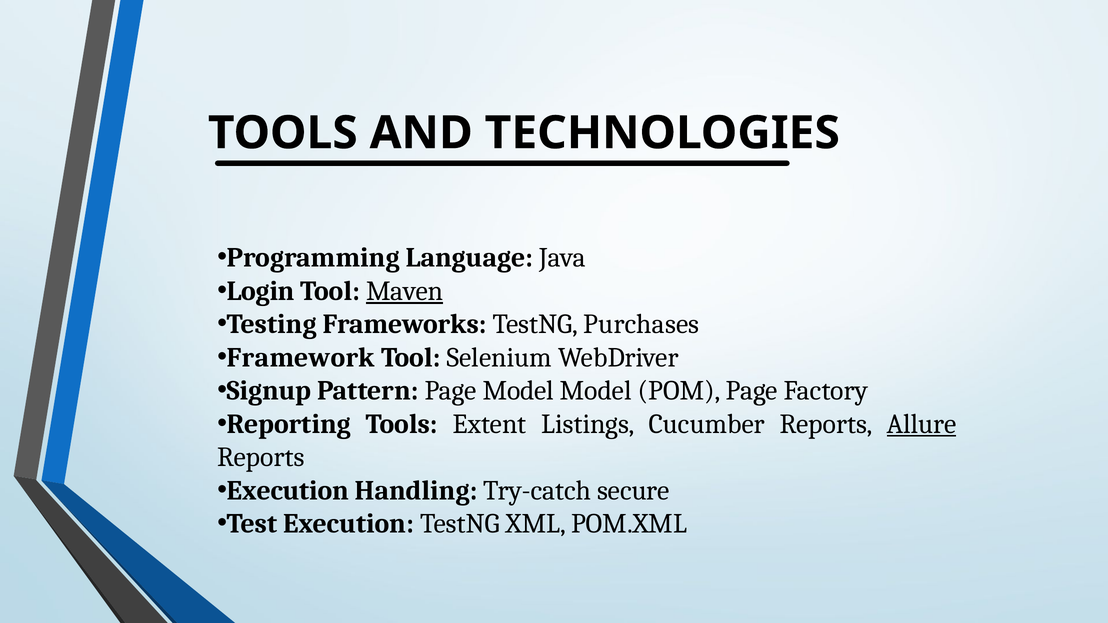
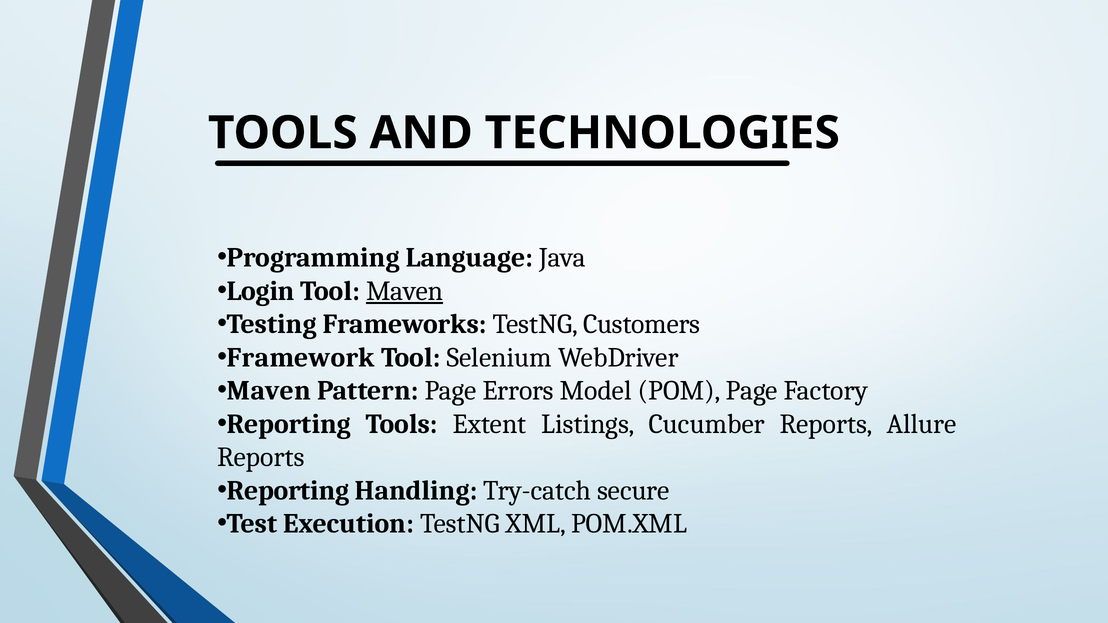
Purchases: Purchases -> Customers
Signup at (269, 391): Signup -> Maven
Page Model: Model -> Errors
Allure underline: present -> none
Execution at (288, 491): Execution -> Reporting
